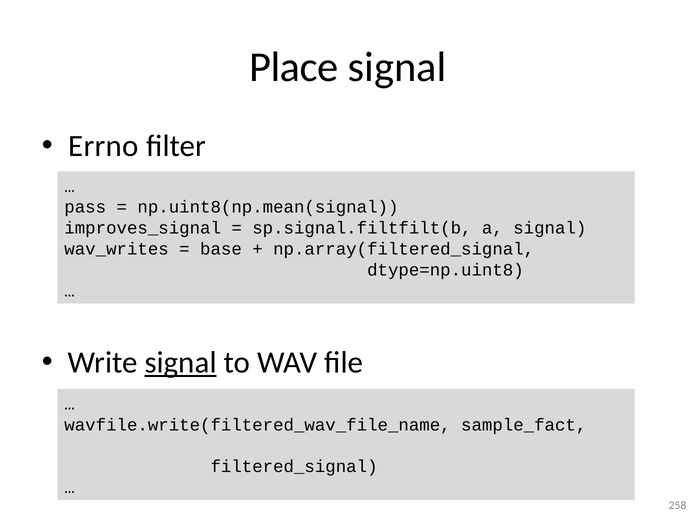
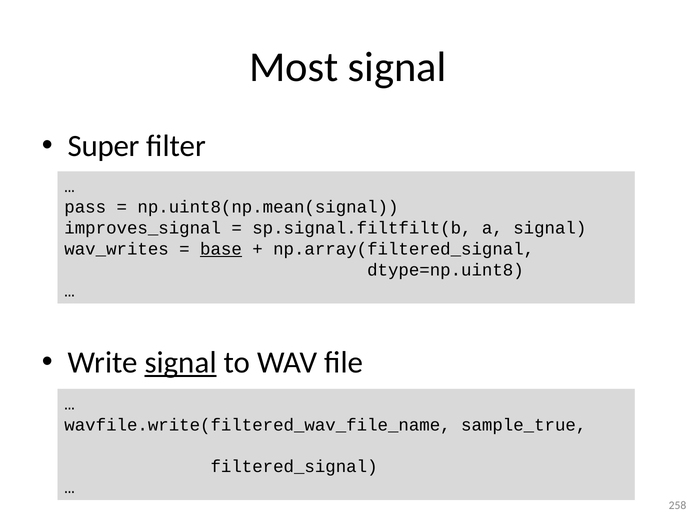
Place: Place -> Most
Errno: Errno -> Super
base underline: none -> present
sample_fact: sample_fact -> sample_true
